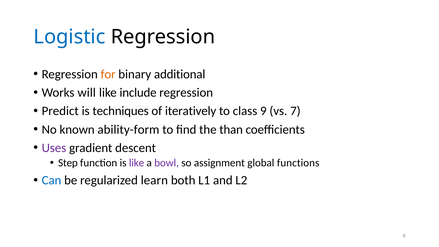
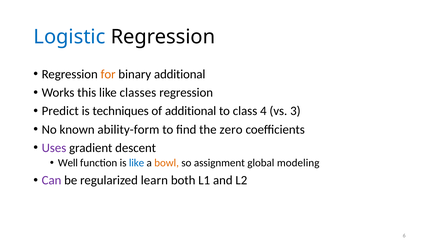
will: will -> this
include: include -> classes
of iteratively: iteratively -> additional
9: 9 -> 4
7: 7 -> 3
than: than -> zero
Step: Step -> Well
like at (137, 163) colour: purple -> blue
bowl colour: purple -> orange
functions: functions -> modeling
Can colour: blue -> purple
